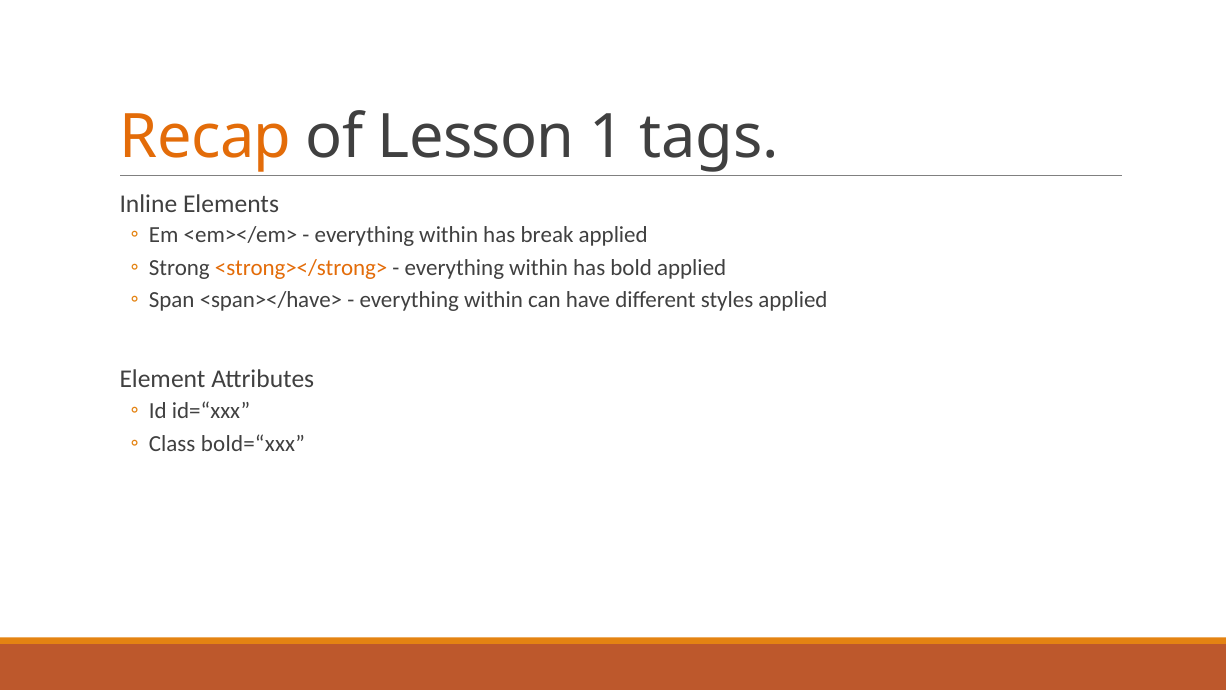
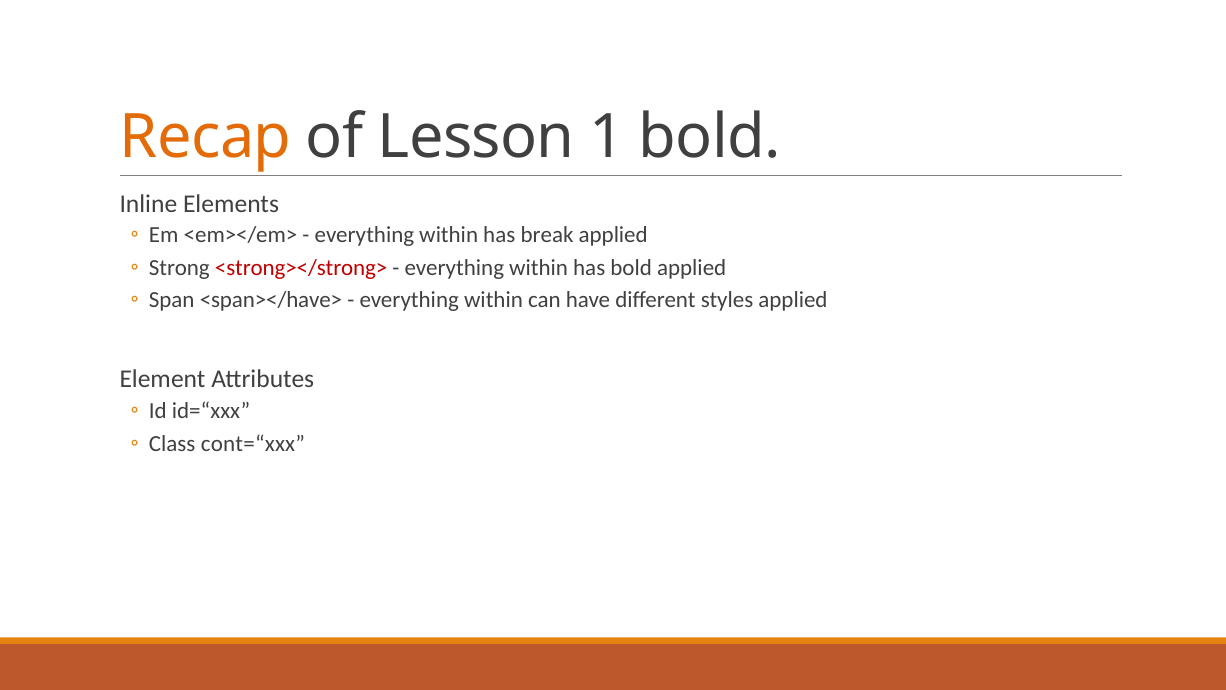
1 tags: tags -> bold
<strong></strong> colour: orange -> red
bold=“xxx: bold=“xxx -> cont=“xxx
